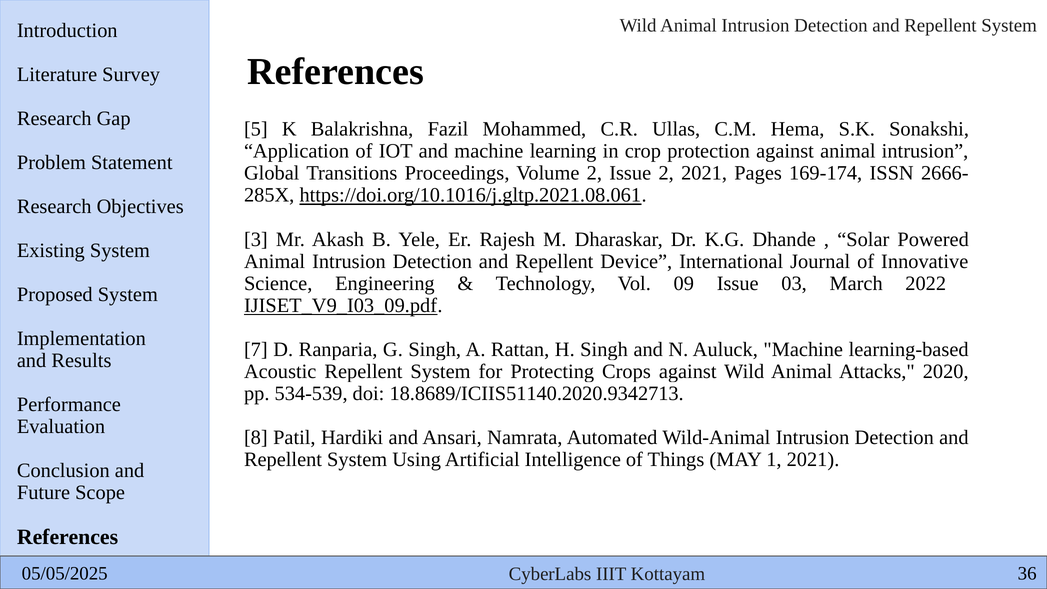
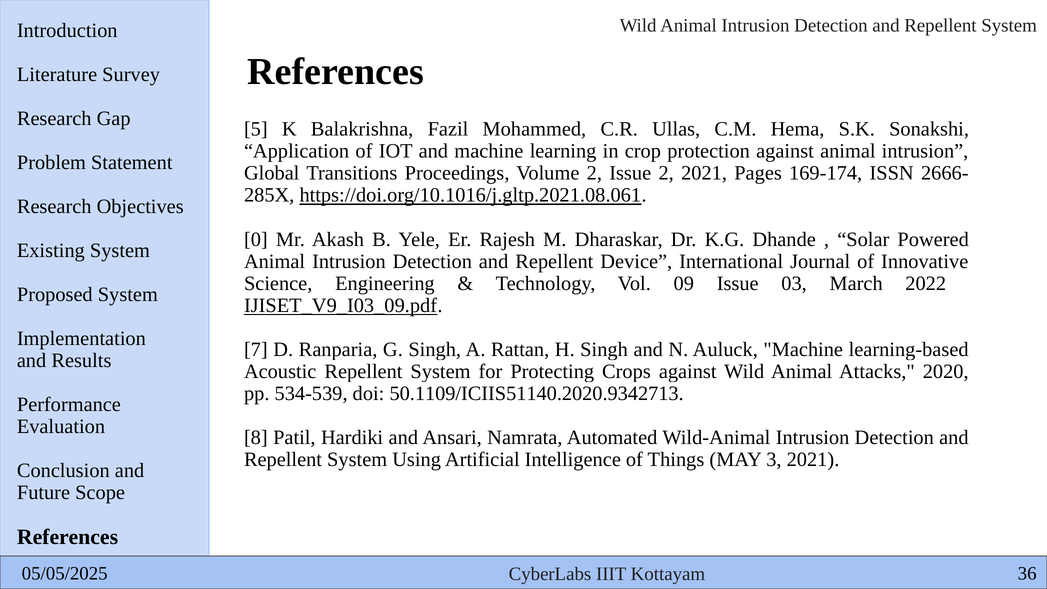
3: 3 -> 0
18.8689/ICIIS51140.2020.9342713: 18.8689/ICIIS51140.2020.9342713 -> 50.1109/ICIIS51140.2020.9342713
1: 1 -> 3
